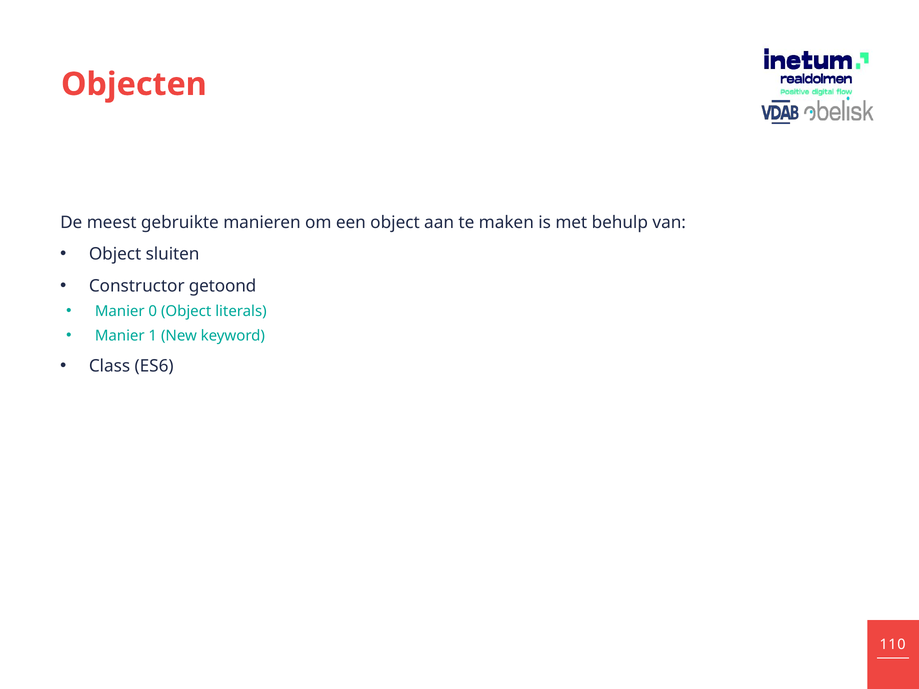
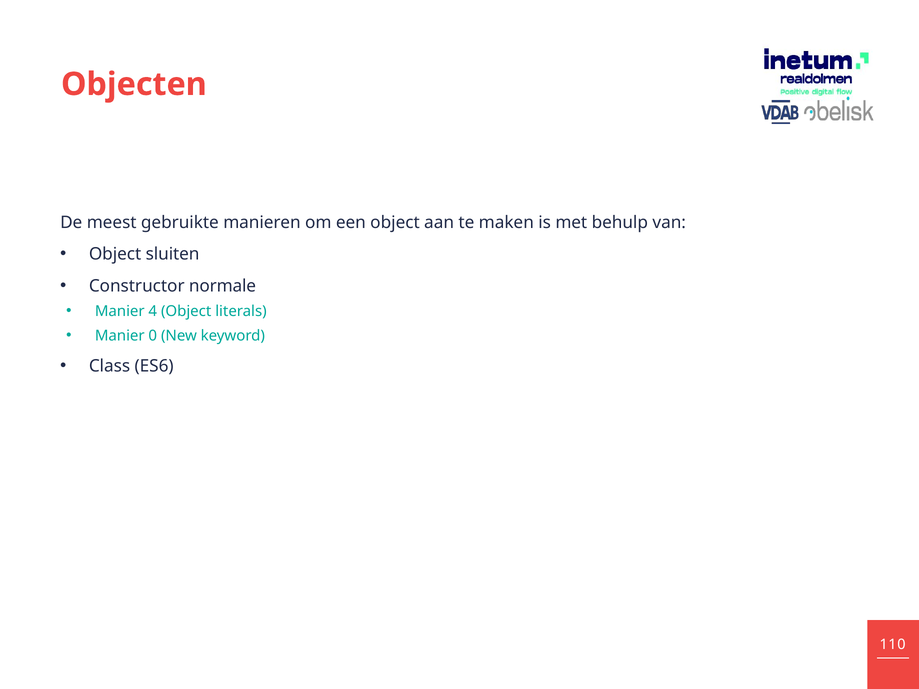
getoond: getoond -> normale
0: 0 -> 4
1: 1 -> 0
